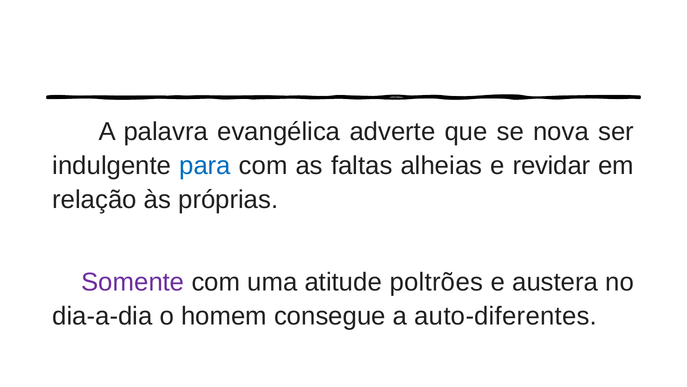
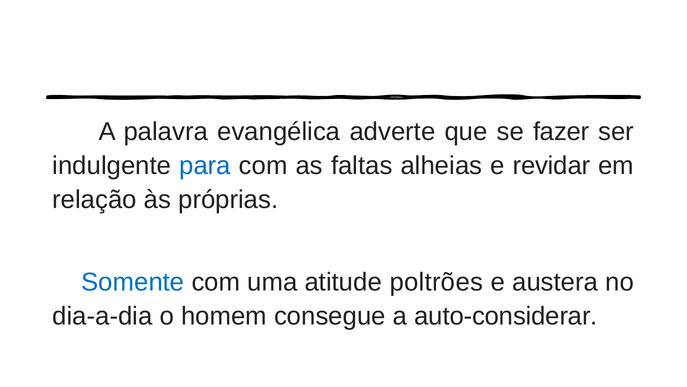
nova: nova -> fazer
Somente colour: purple -> blue
auto-diferentes: auto-diferentes -> auto-considerar
